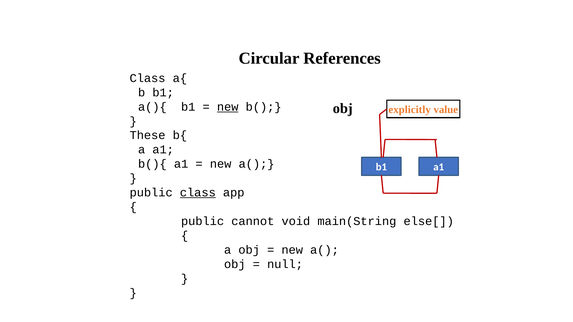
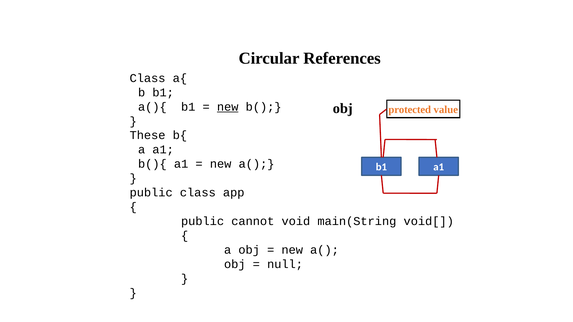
explicitly: explicitly -> protected
class at (198, 193) underline: present -> none
else[: else[ -> void[
